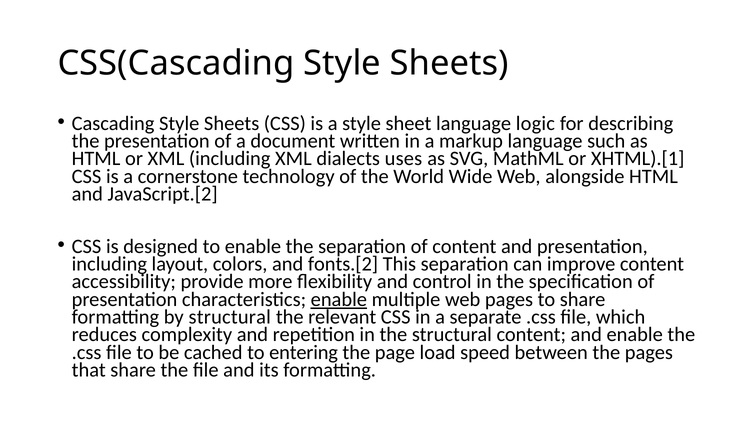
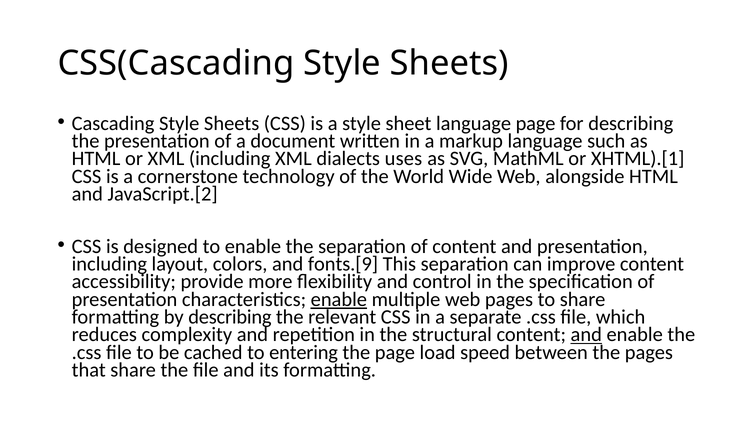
language logic: logic -> page
fonts.[2: fonts.[2 -> fonts.[9
by structural: structural -> describing
and at (586, 334) underline: none -> present
